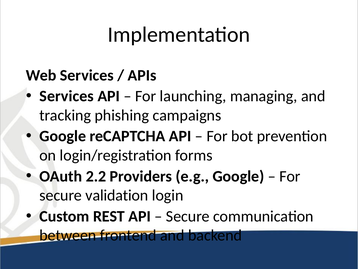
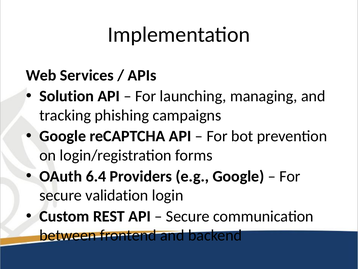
Services at (67, 96): Services -> Solution
2.2: 2.2 -> 6.4
